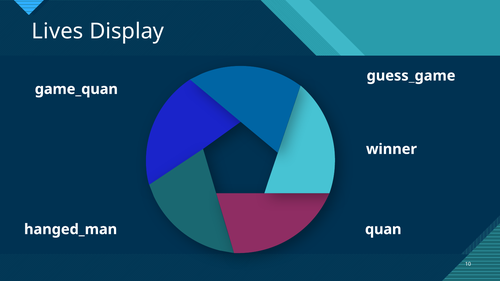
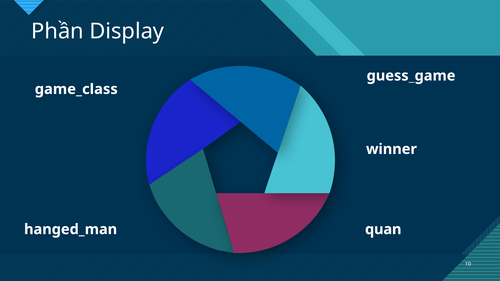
Lives: Lives -> Phần
game_quan: game_quan -> game_class
